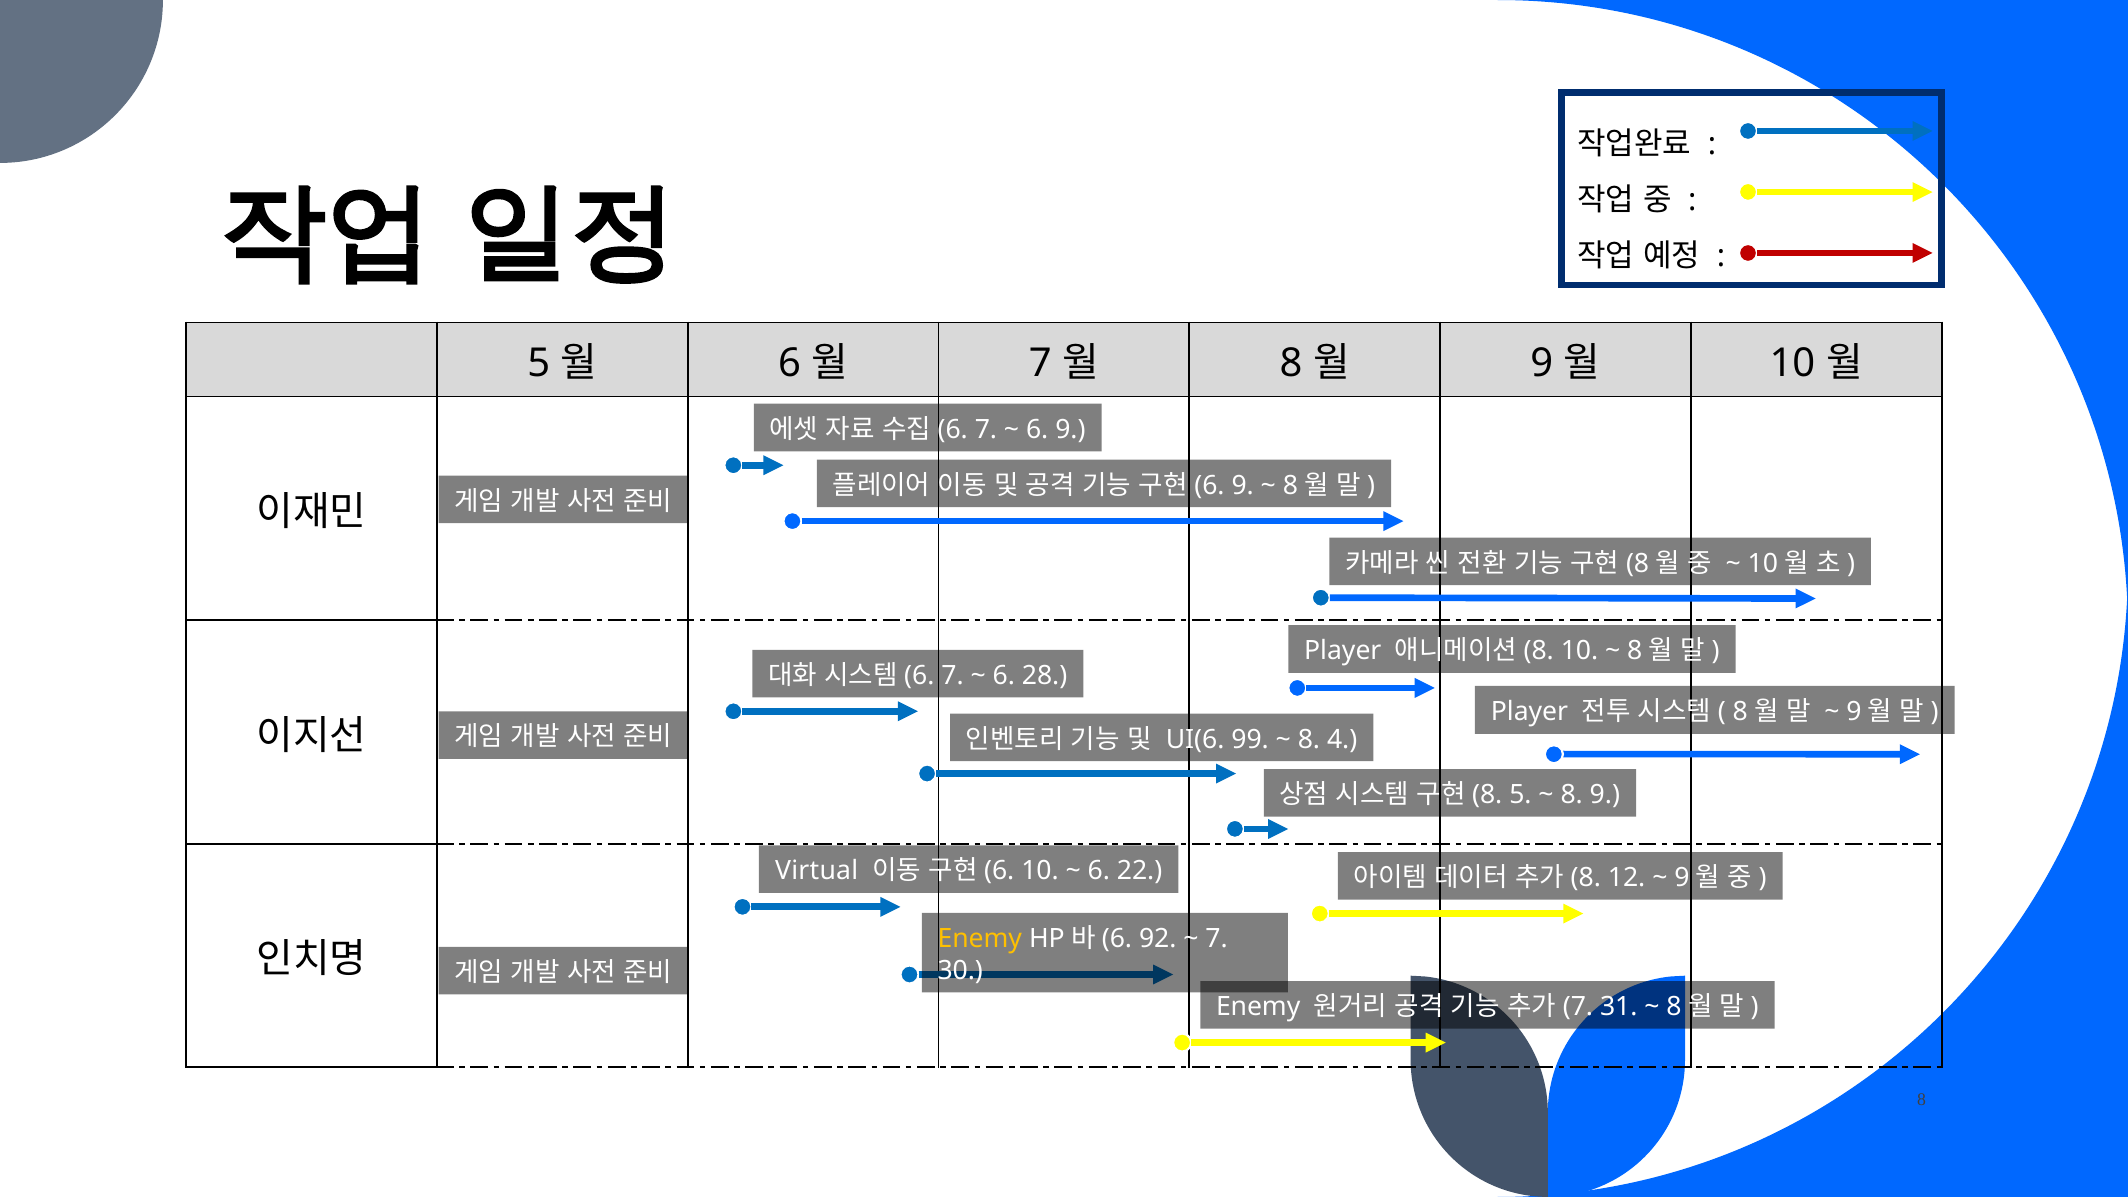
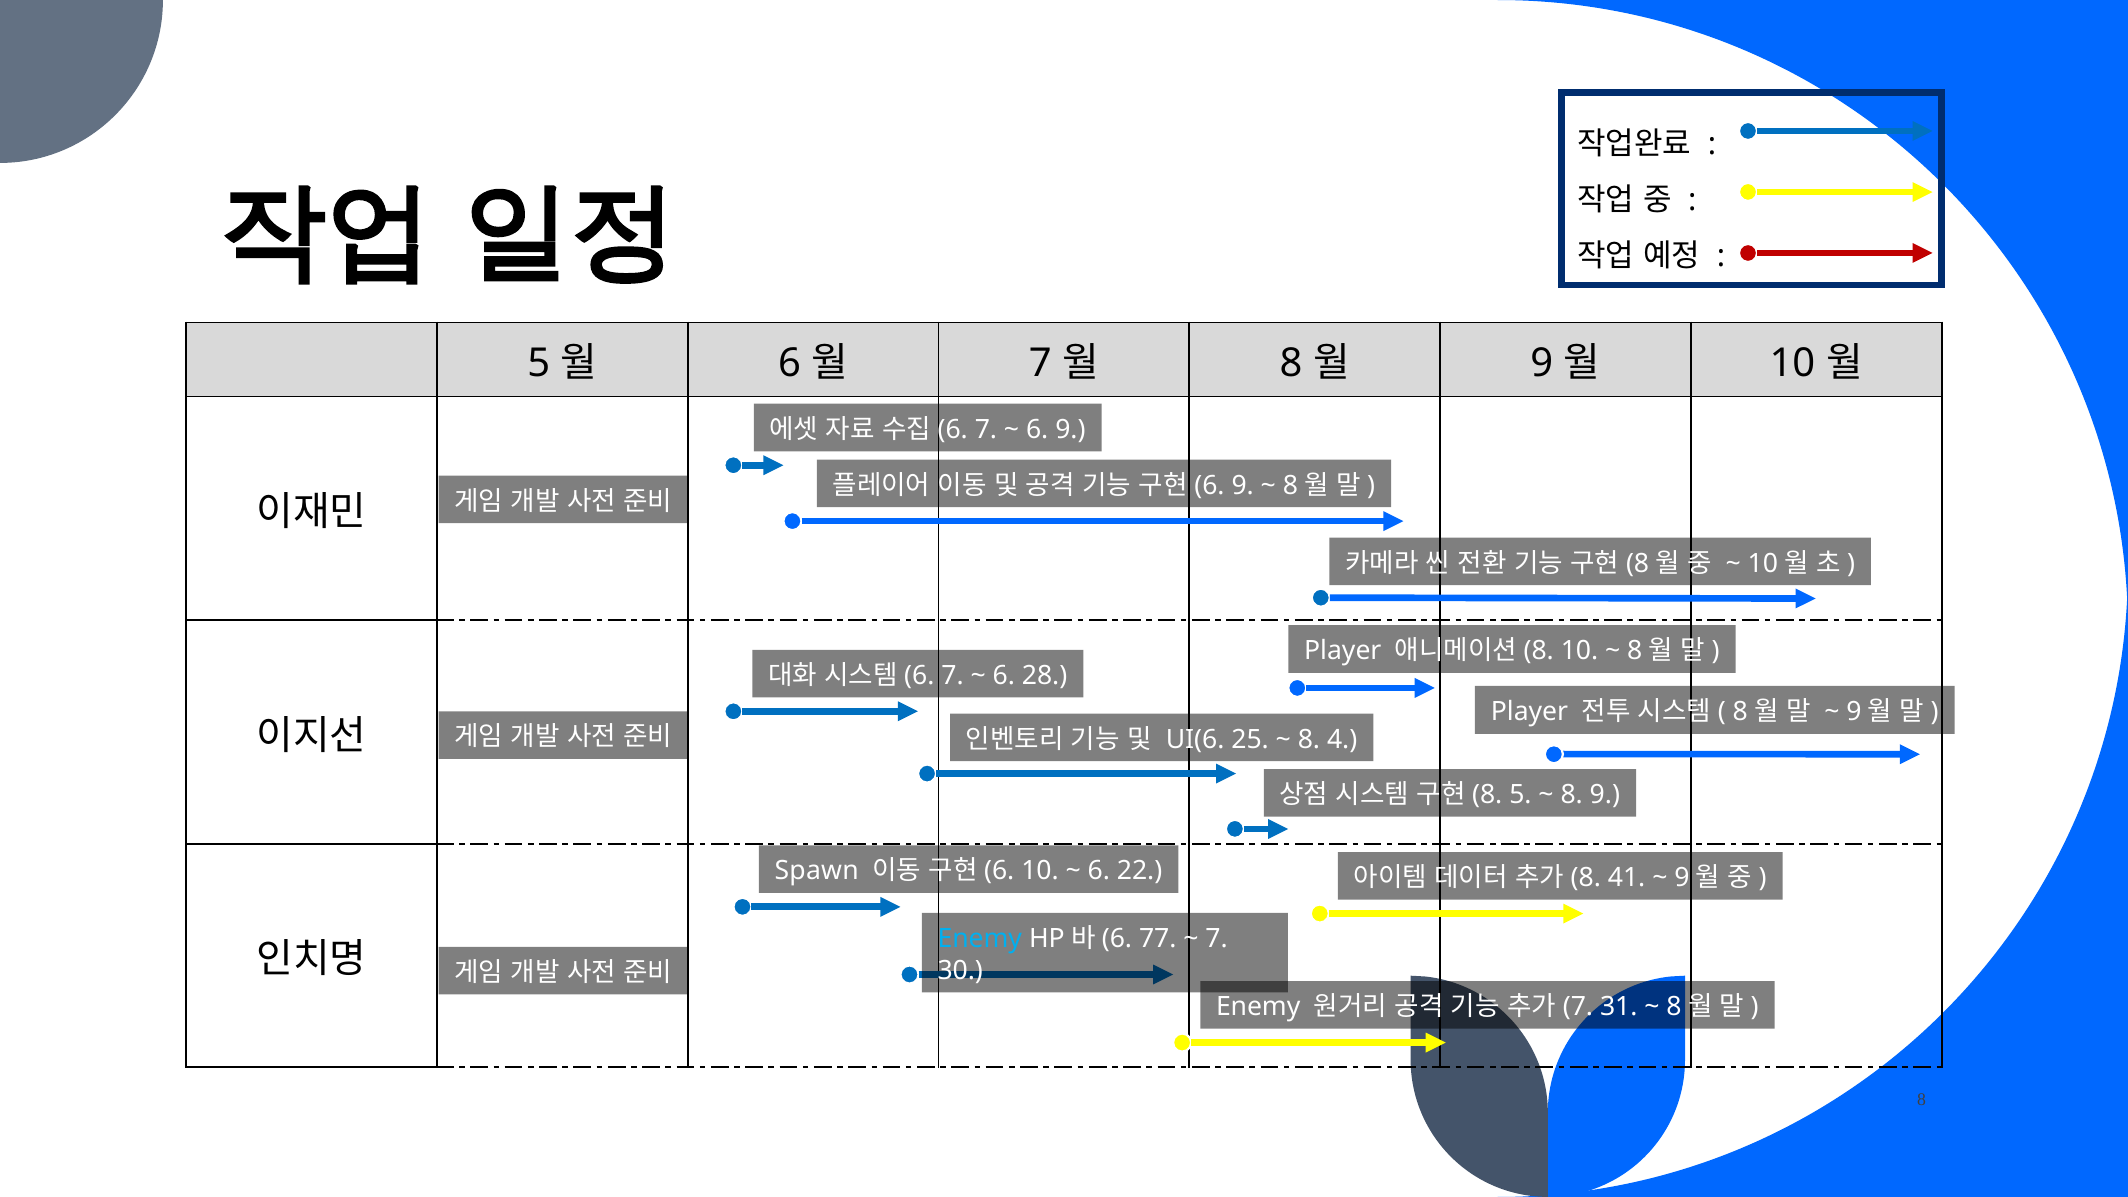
99: 99 -> 25
Virtual: Virtual -> Spawn
12: 12 -> 41
Enemy at (980, 939) colour: yellow -> light blue
92: 92 -> 77
